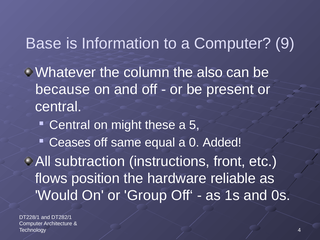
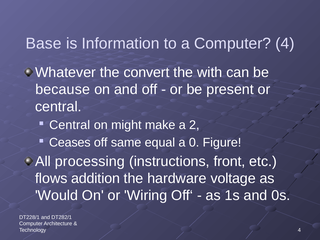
Computer 9: 9 -> 4
column: column -> convert
also: also -> with
these: these -> make
5: 5 -> 2
Added: Added -> Figure
subtraction: subtraction -> processing
position: position -> addition
reliable: reliable -> voltage
Group: Group -> Wiring
